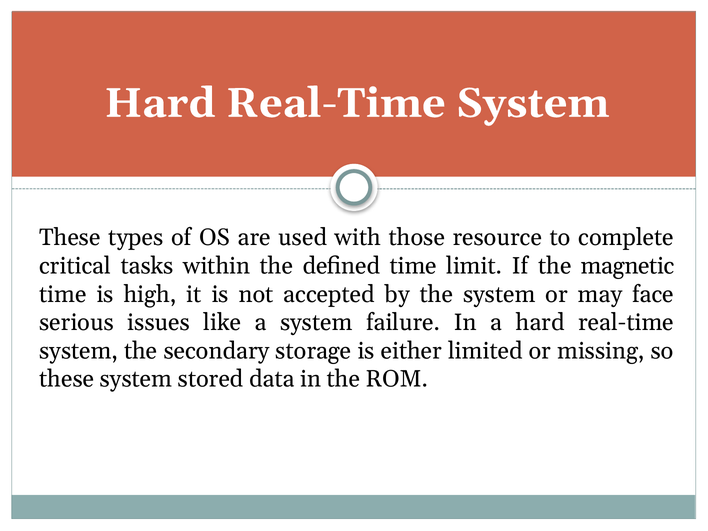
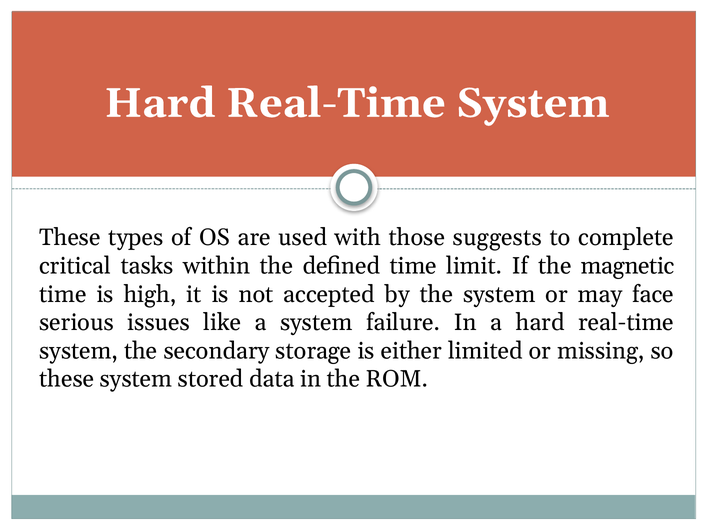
resource: resource -> suggests
